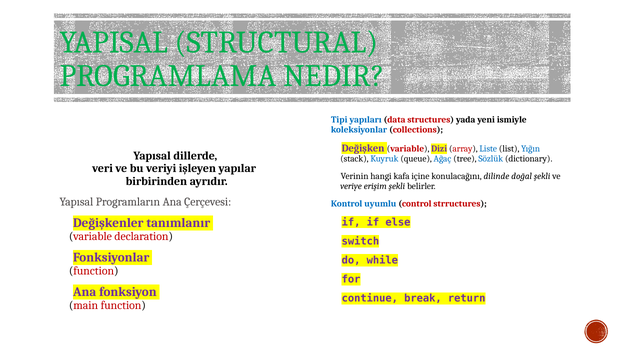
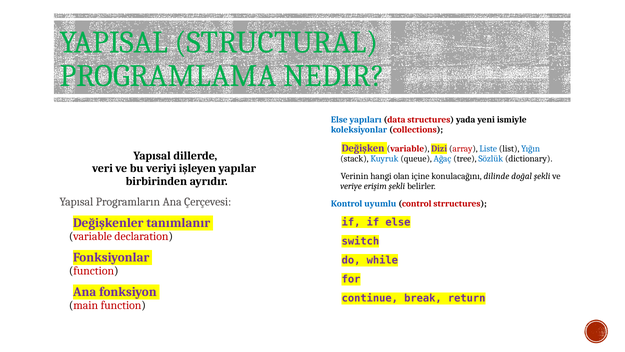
Tipi at (339, 120): Tipi -> Else
kafa: kafa -> olan
